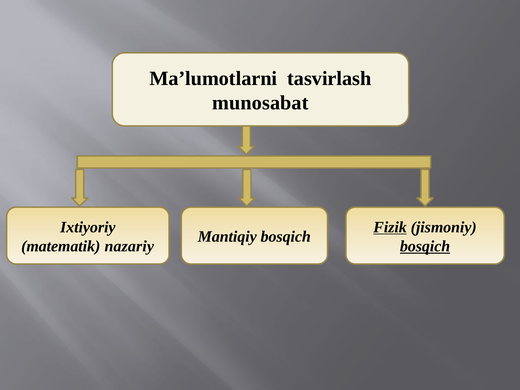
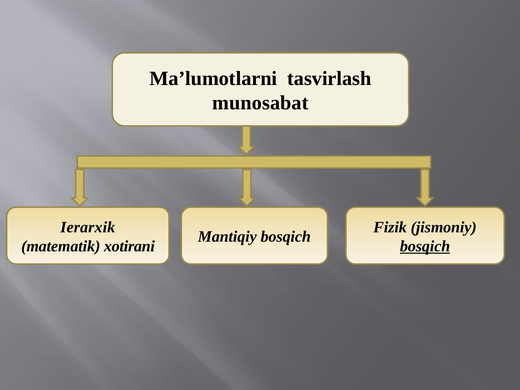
Ixtiyoriy: Ixtiyoriy -> Ierarxik
Fizik underline: present -> none
nazariy: nazariy -> xotirani
